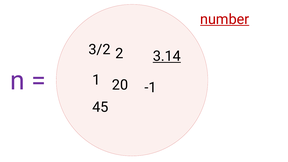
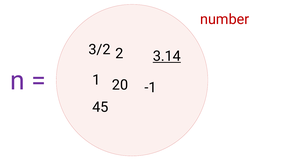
number underline: present -> none
